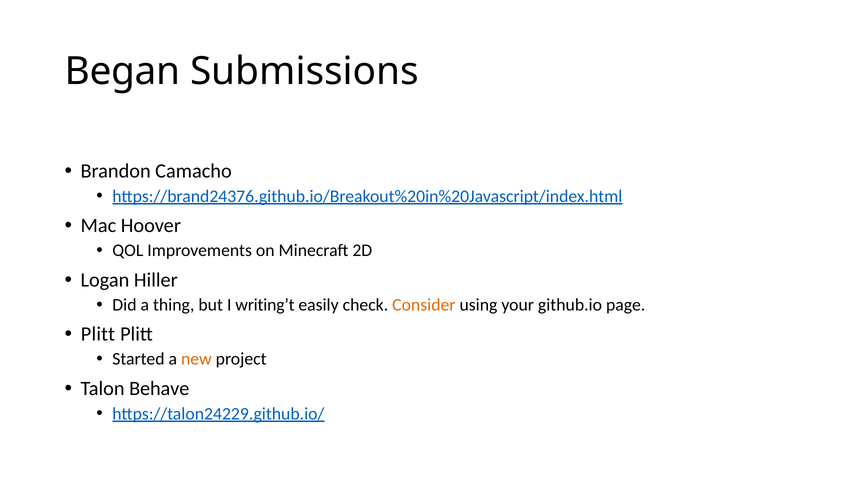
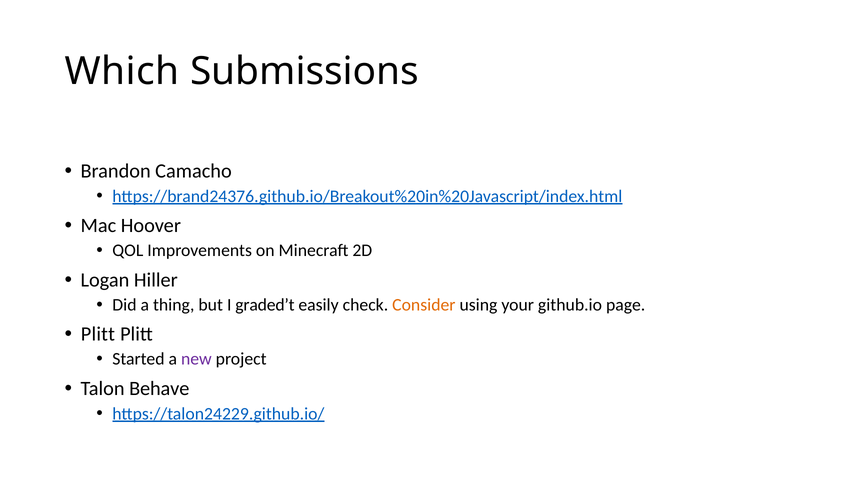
Began: Began -> Which
writing’t: writing’t -> graded’t
new colour: orange -> purple
